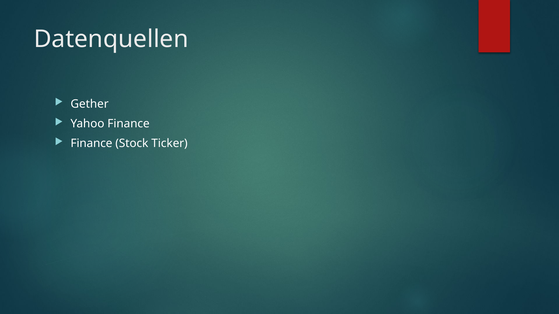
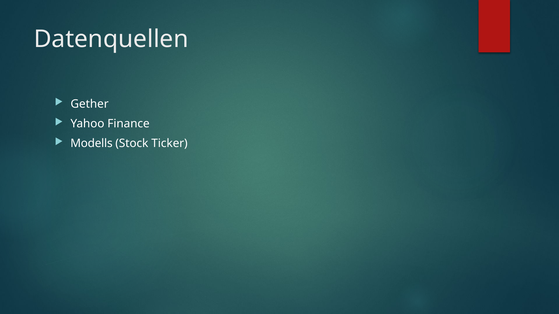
Finance at (91, 144): Finance -> Modells
